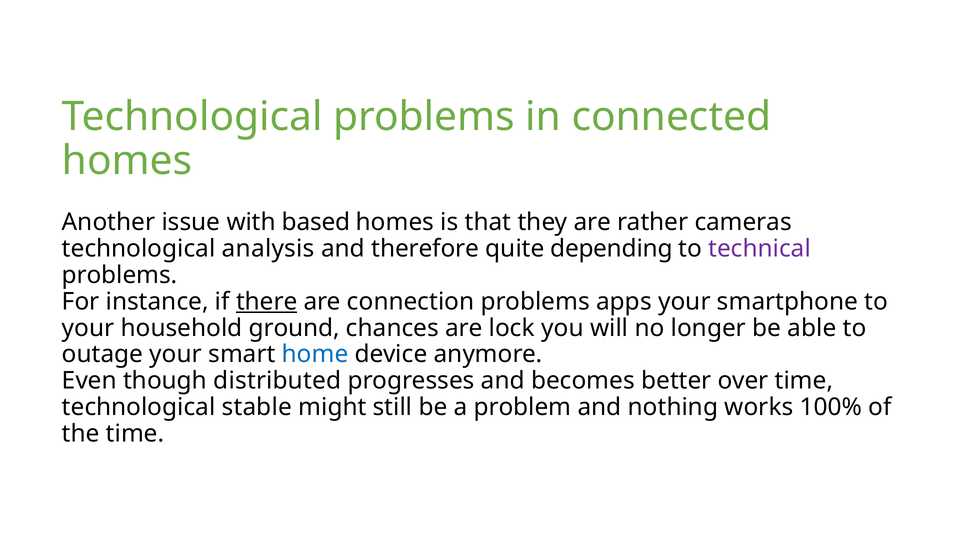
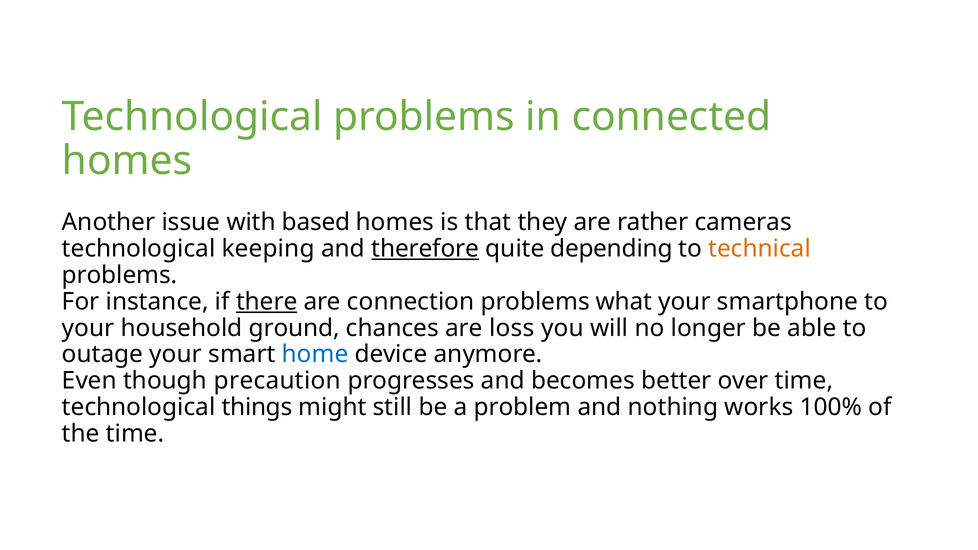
analysis: analysis -> keeping
therefore underline: none -> present
technical colour: purple -> orange
apps: apps -> what
lock: lock -> loss
distributed: distributed -> precaution
stable: stable -> things
